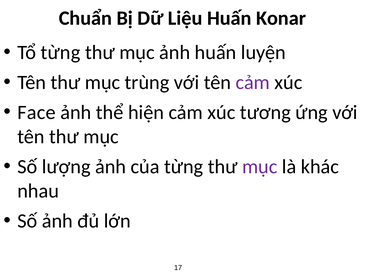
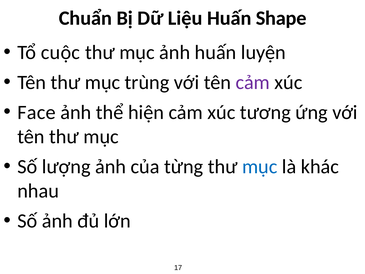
Konar: Konar -> Shape
Tổ từng: từng -> cuộc
mục at (260, 167) colour: purple -> blue
